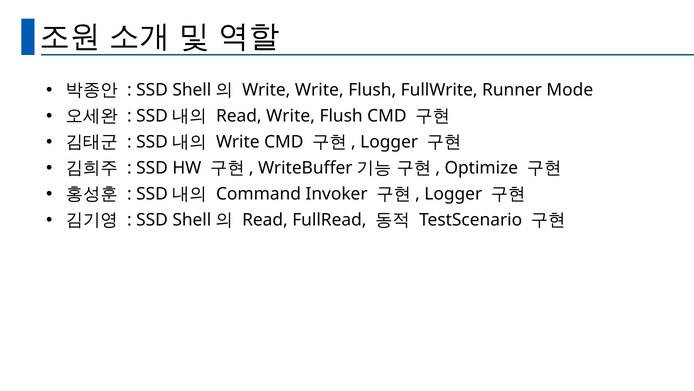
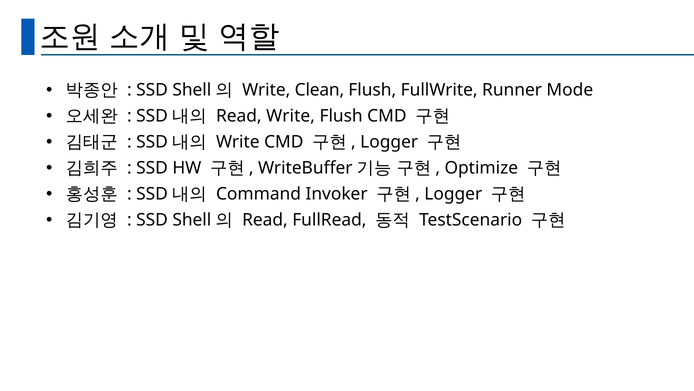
Write Write: Write -> Clean
